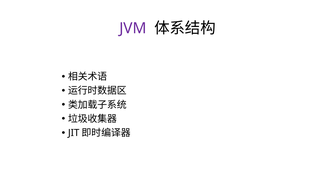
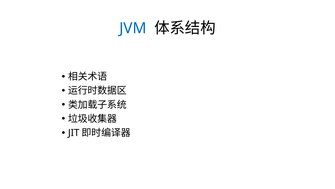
JVM colour: purple -> blue
